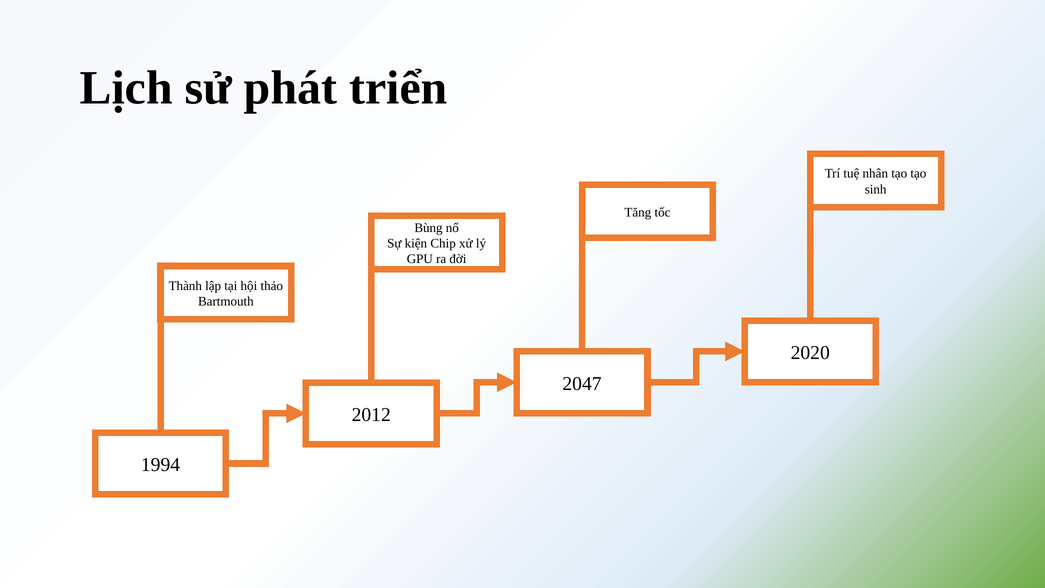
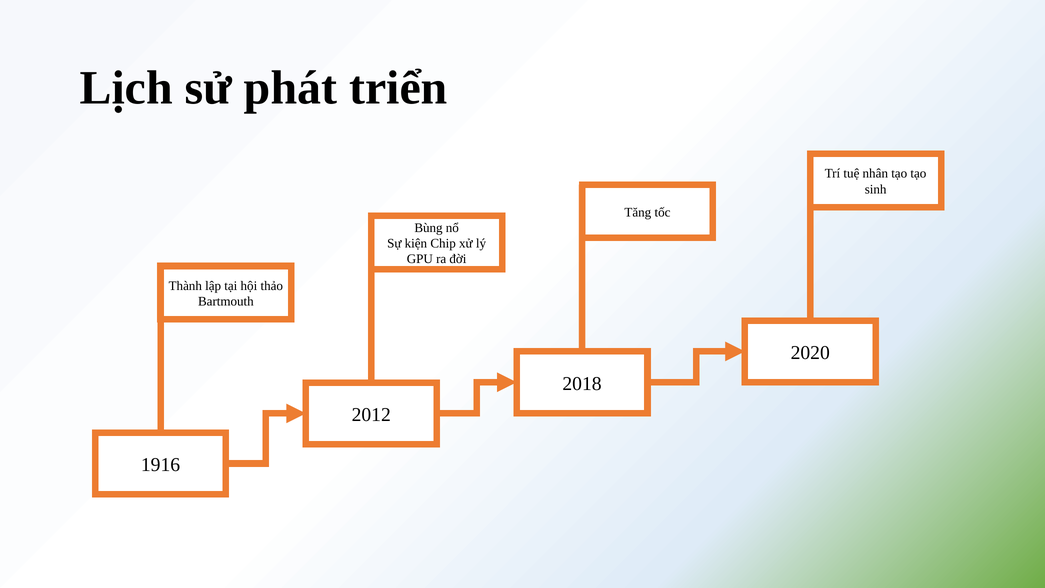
2047: 2047 -> 2018
1994: 1994 -> 1916
